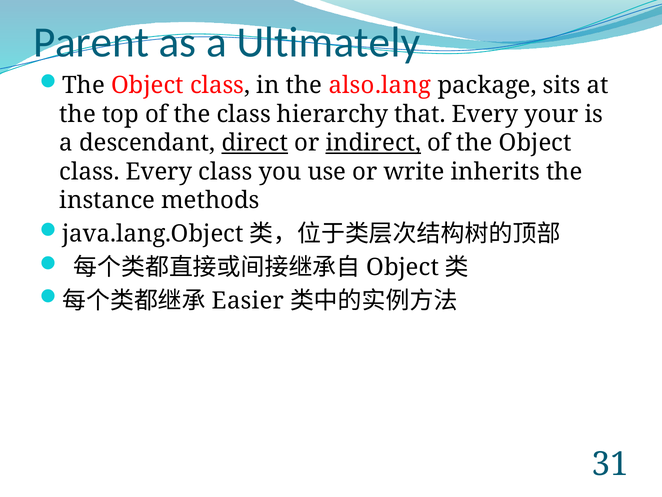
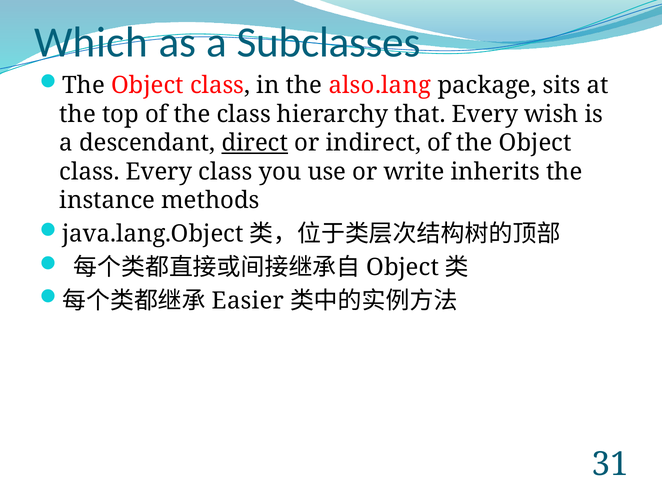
Parent: Parent -> Which
Ultimately: Ultimately -> Subclasses
your: your -> wish
indirect underline: present -> none
